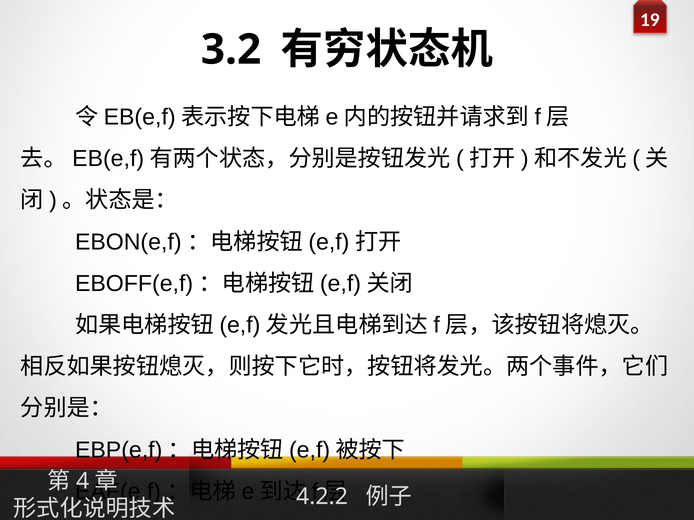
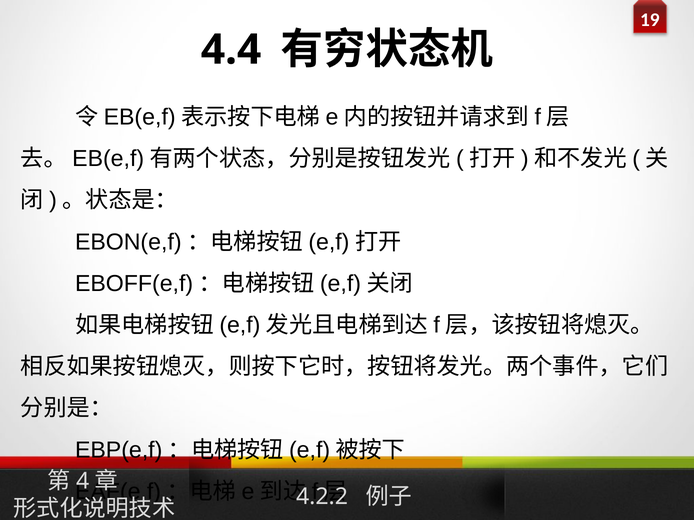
3.2: 3.2 -> 4.4
